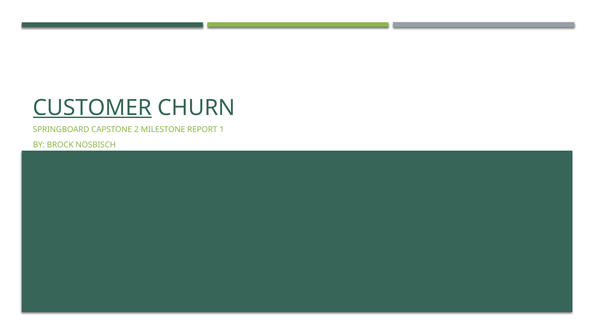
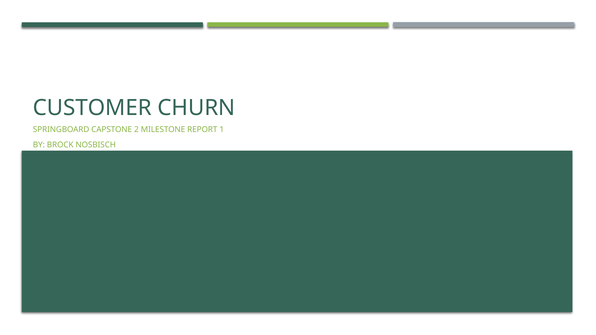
CUSTOMER underline: present -> none
